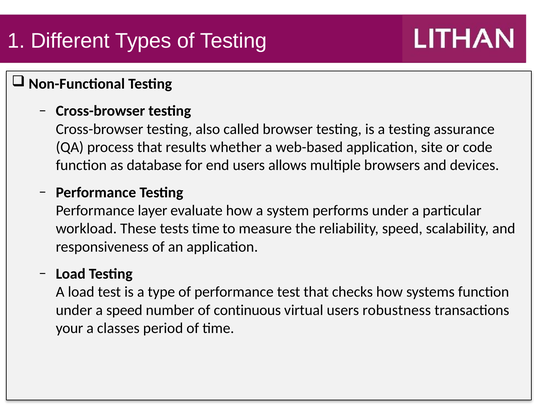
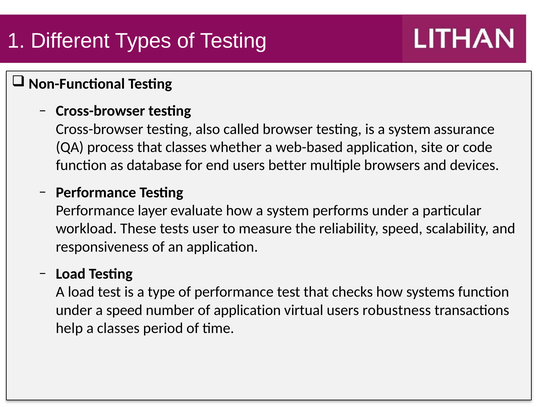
is a testing: testing -> system
that results: results -> classes
allows: allows -> better
tests time: time -> user
of continuous: continuous -> application
your: your -> help
